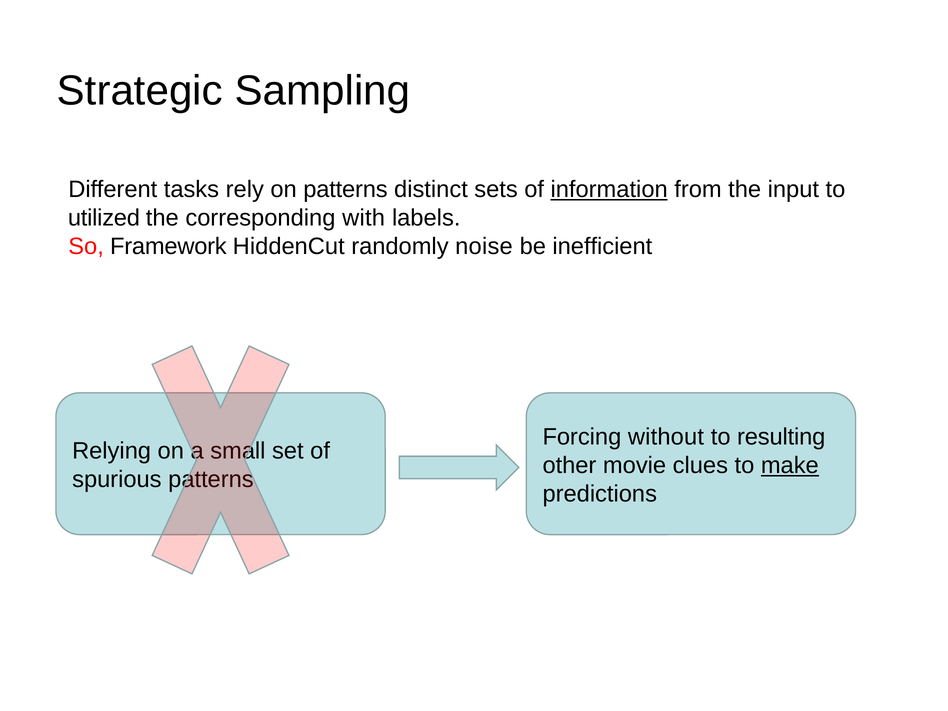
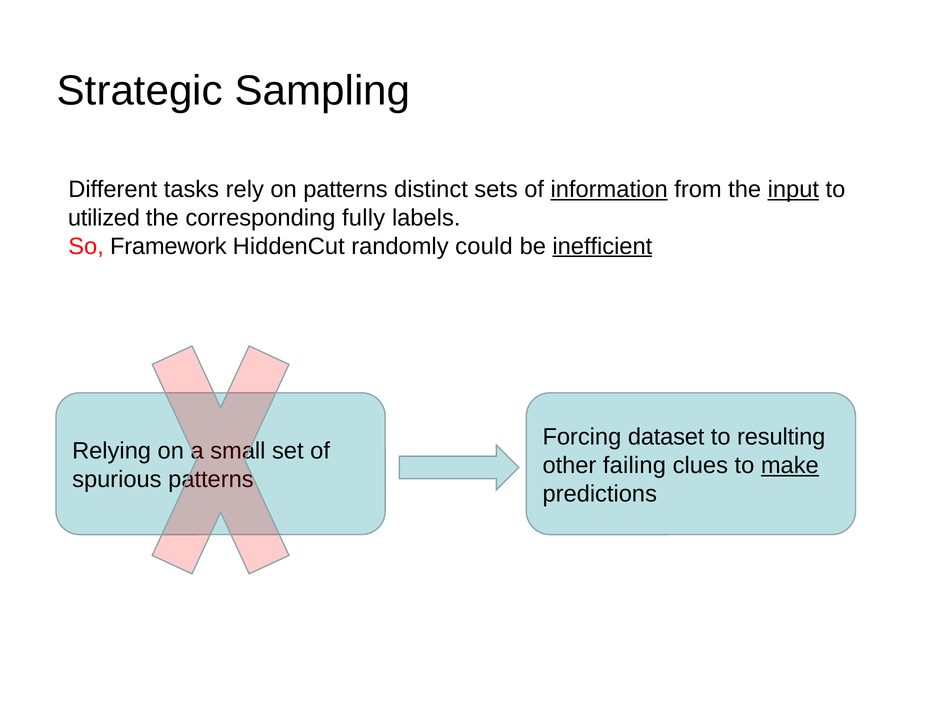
input underline: none -> present
with: with -> fully
noise: noise -> could
inefficient underline: none -> present
without: without -> dataset
movie: movie -> failing
